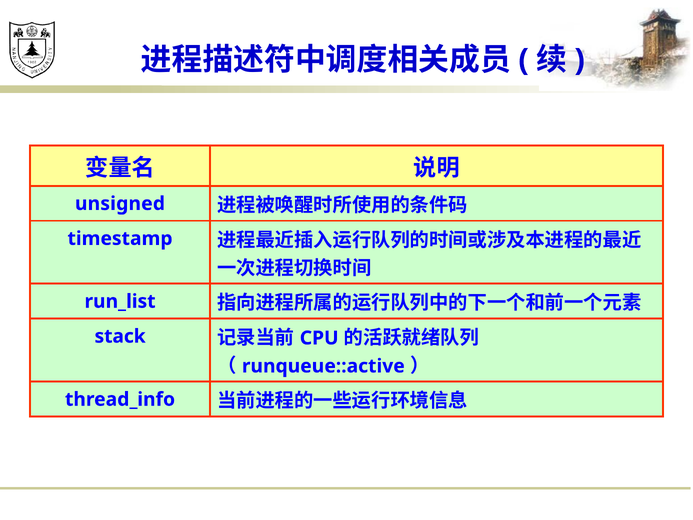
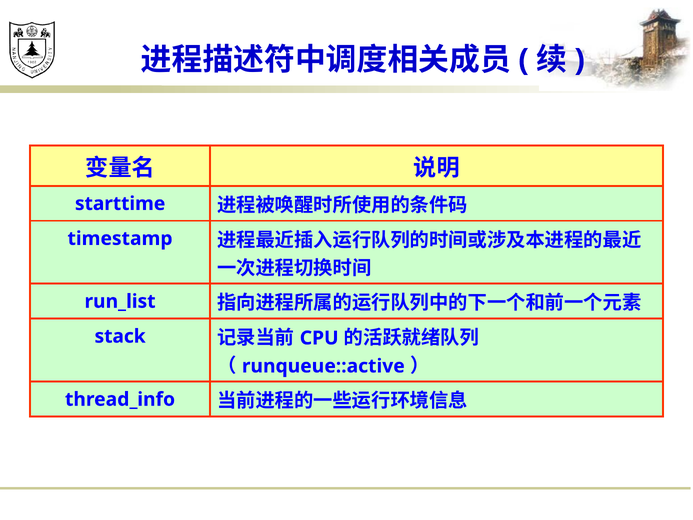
unsigned: unsigned -> starttime
